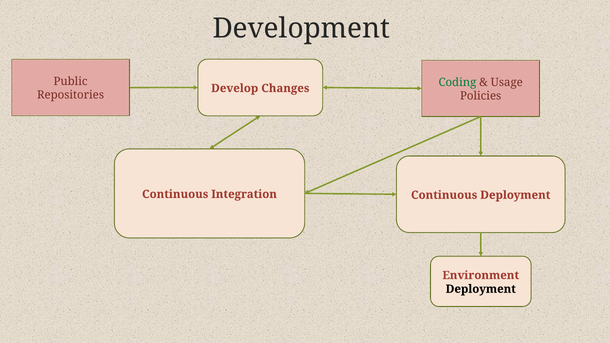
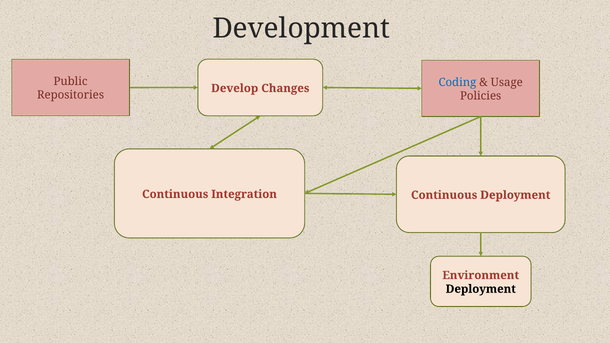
Coding colour: green -> blue
